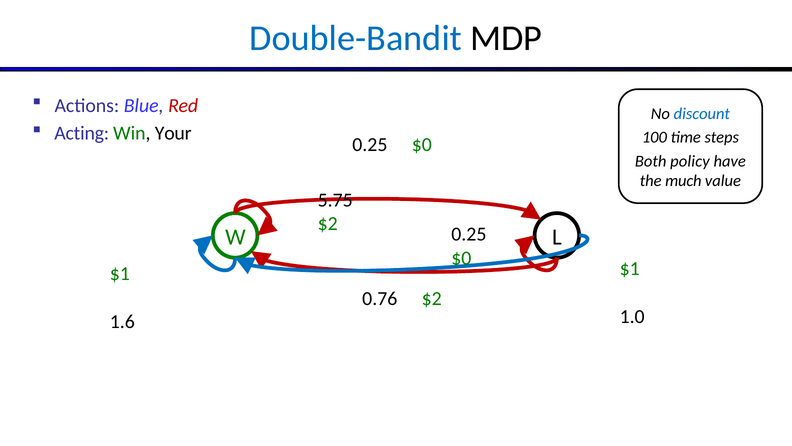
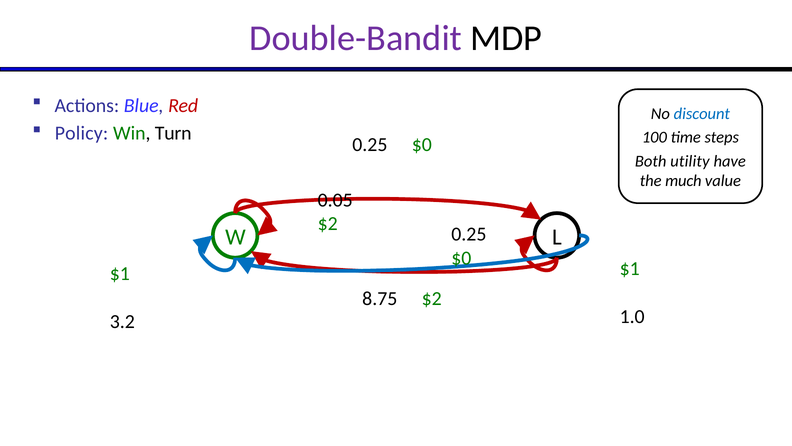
Double-Bandit colour: blue -> purple
Acting: Acting -> Policy
Your: Your -> Turn
policy: policy -> utility
5.75: 5.75 -> 0.05
0.76: 0.76 -> 8.75
1.6: 1.6 -> 3.2
